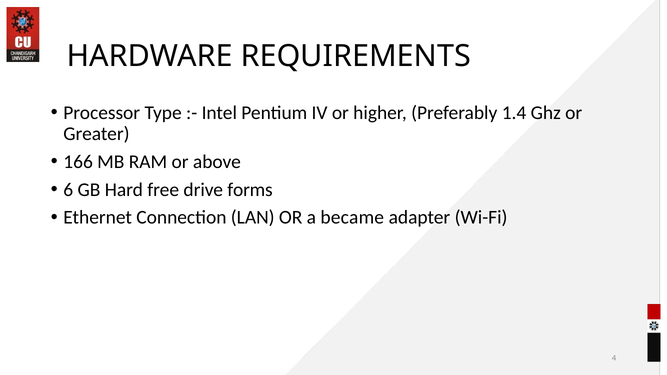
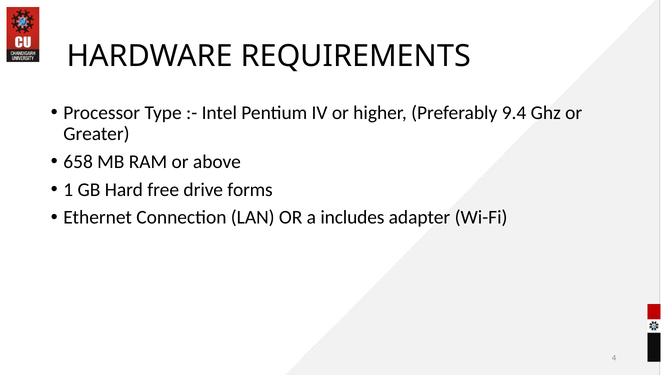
1.4: 1.4 -> 9.4
166: 166 -> 658
6: 6 -> 1
became: became -> includes
